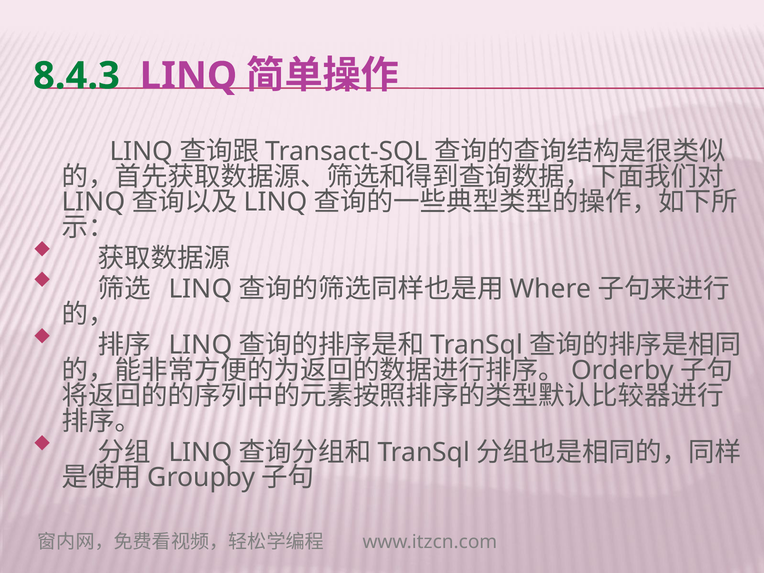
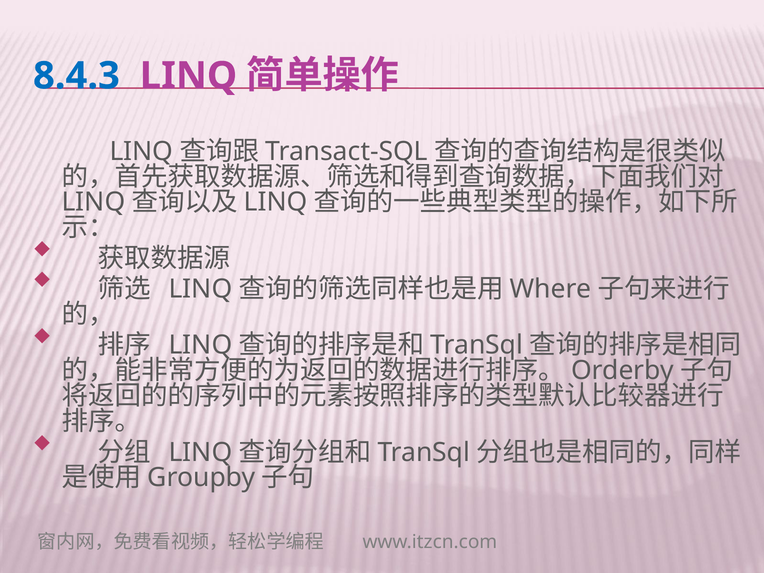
8.4.3 colour: green -> blue
